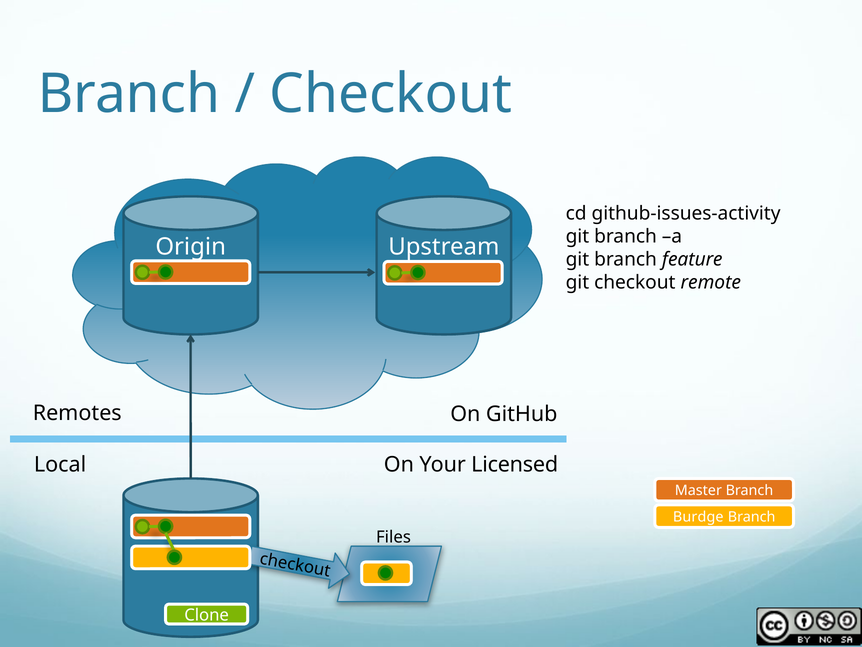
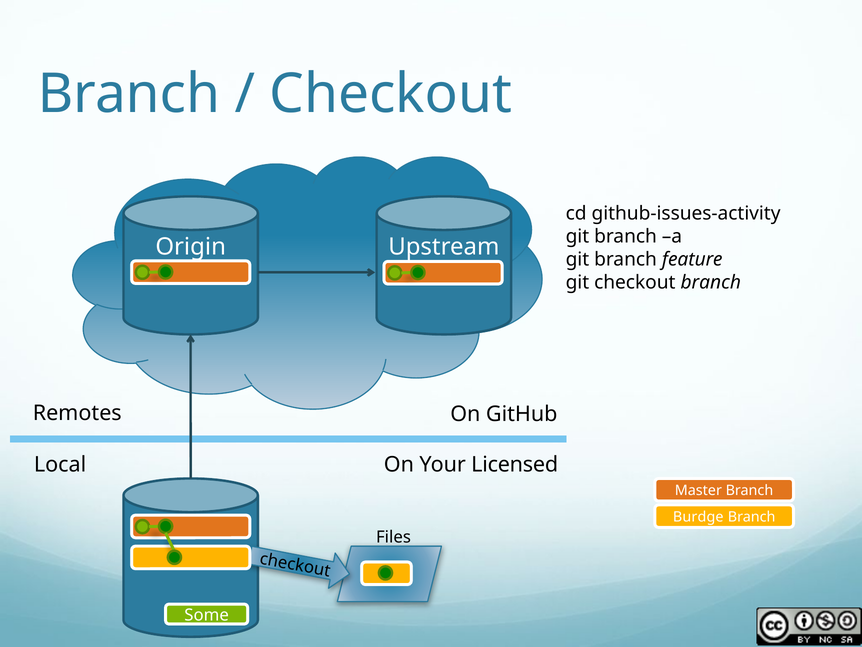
checkout remote: remote -> branch
Clone: Clone -> Some
